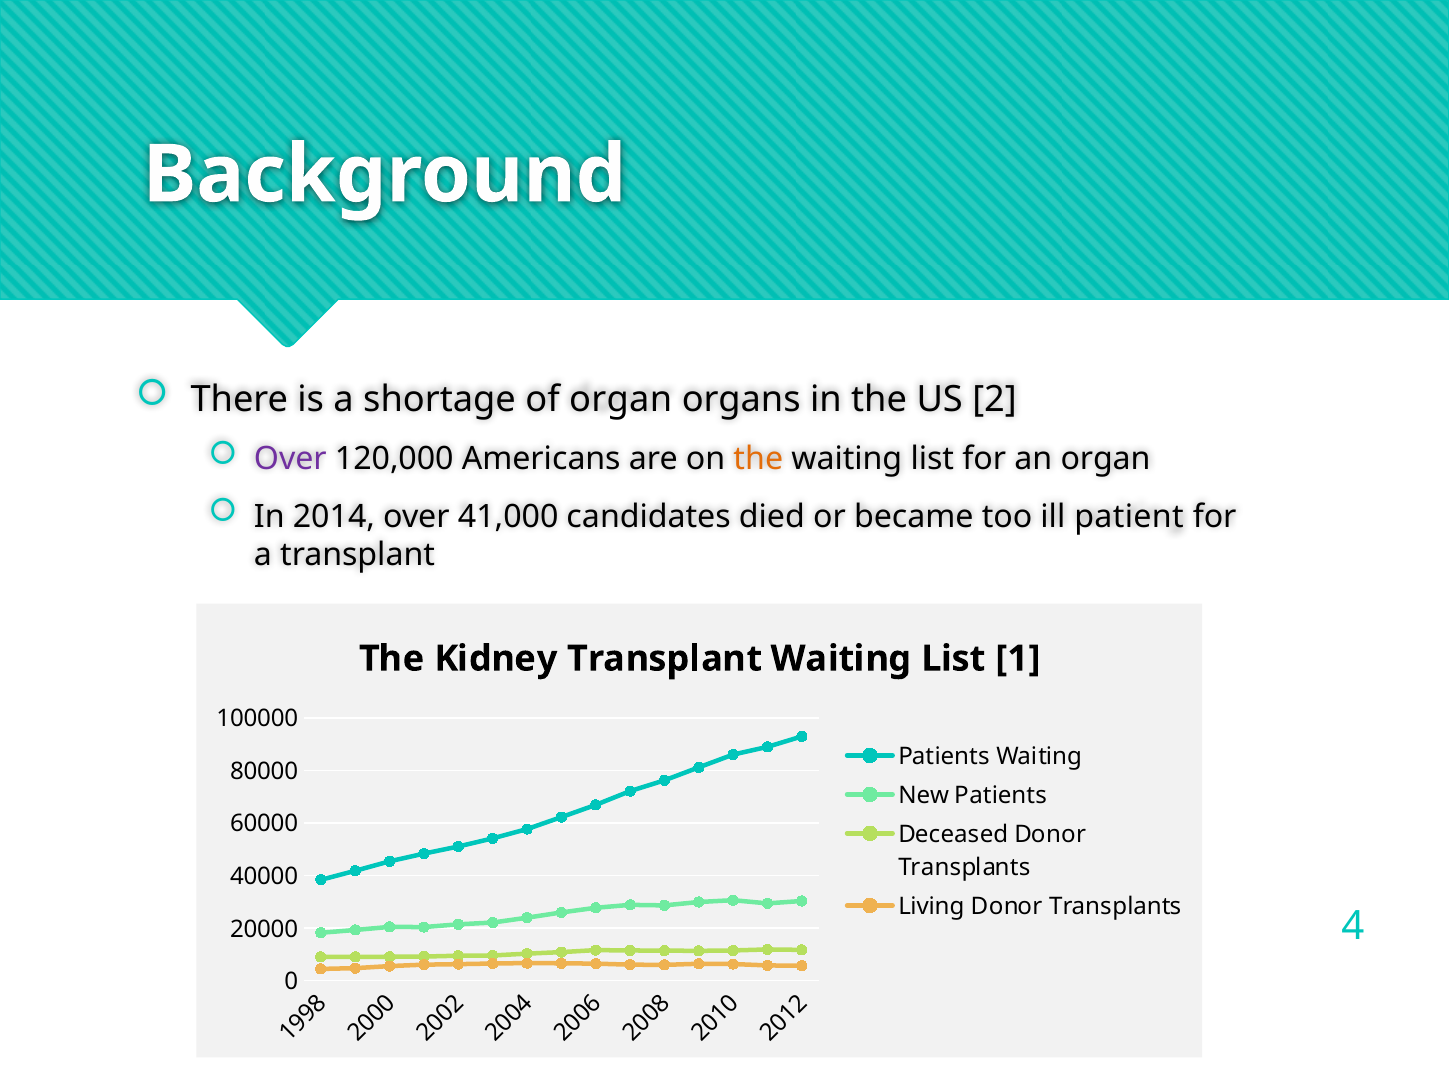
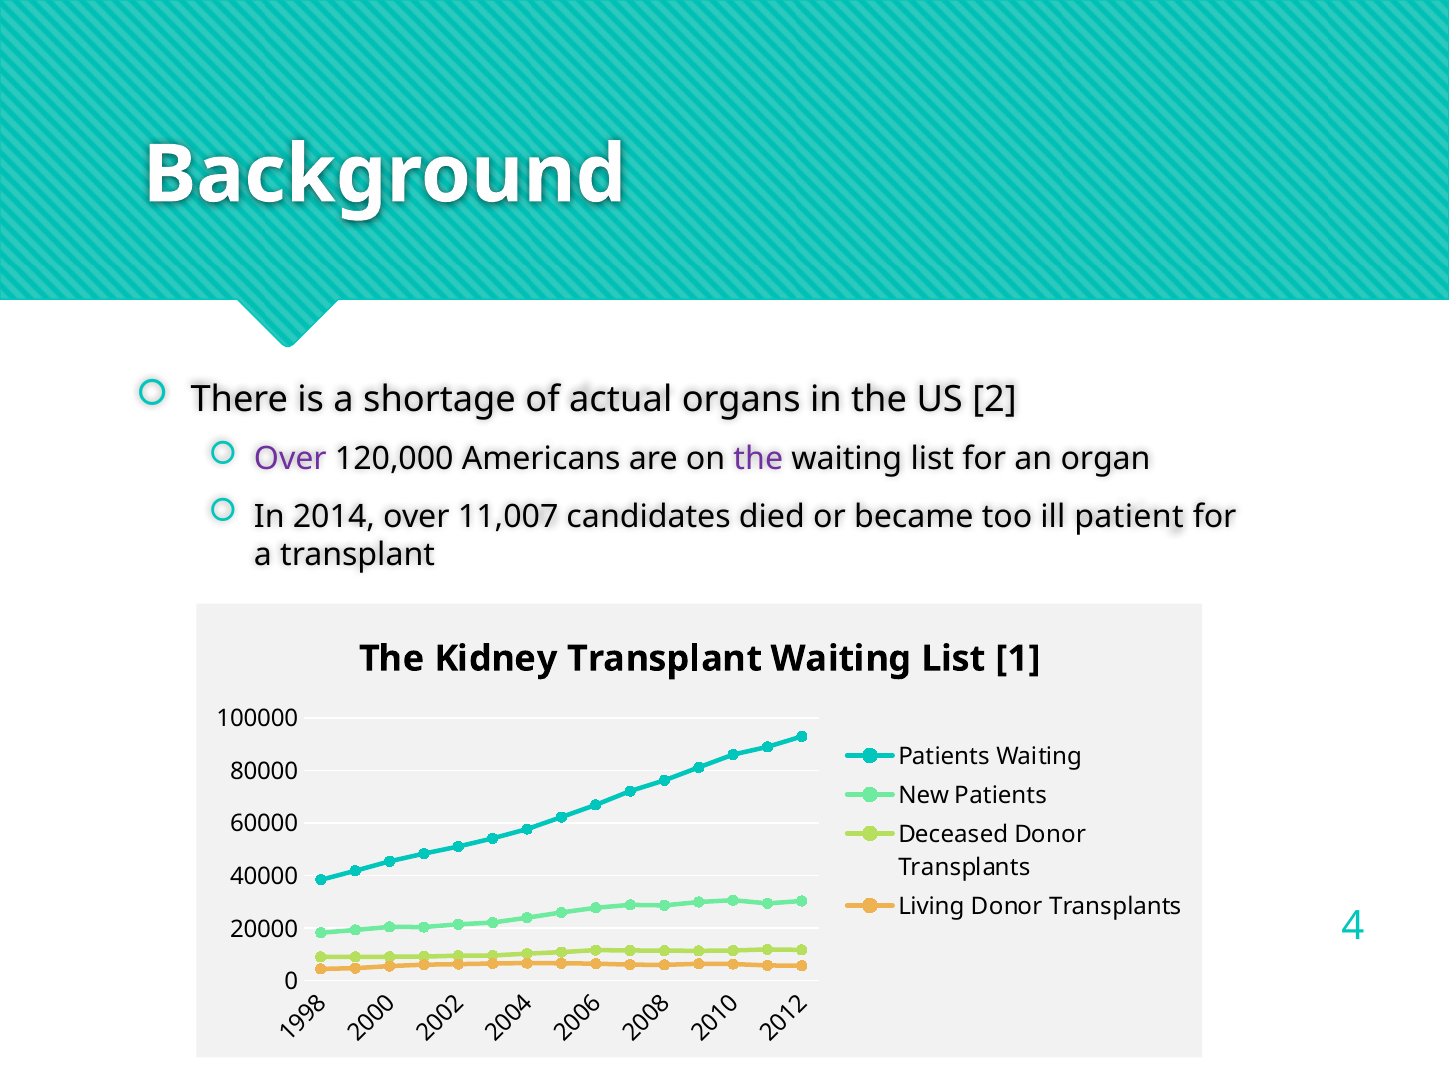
of organ: organ -> actual
the at (758, 459) colour: orange -> purple
41,000: 41,000 -> 11,007
